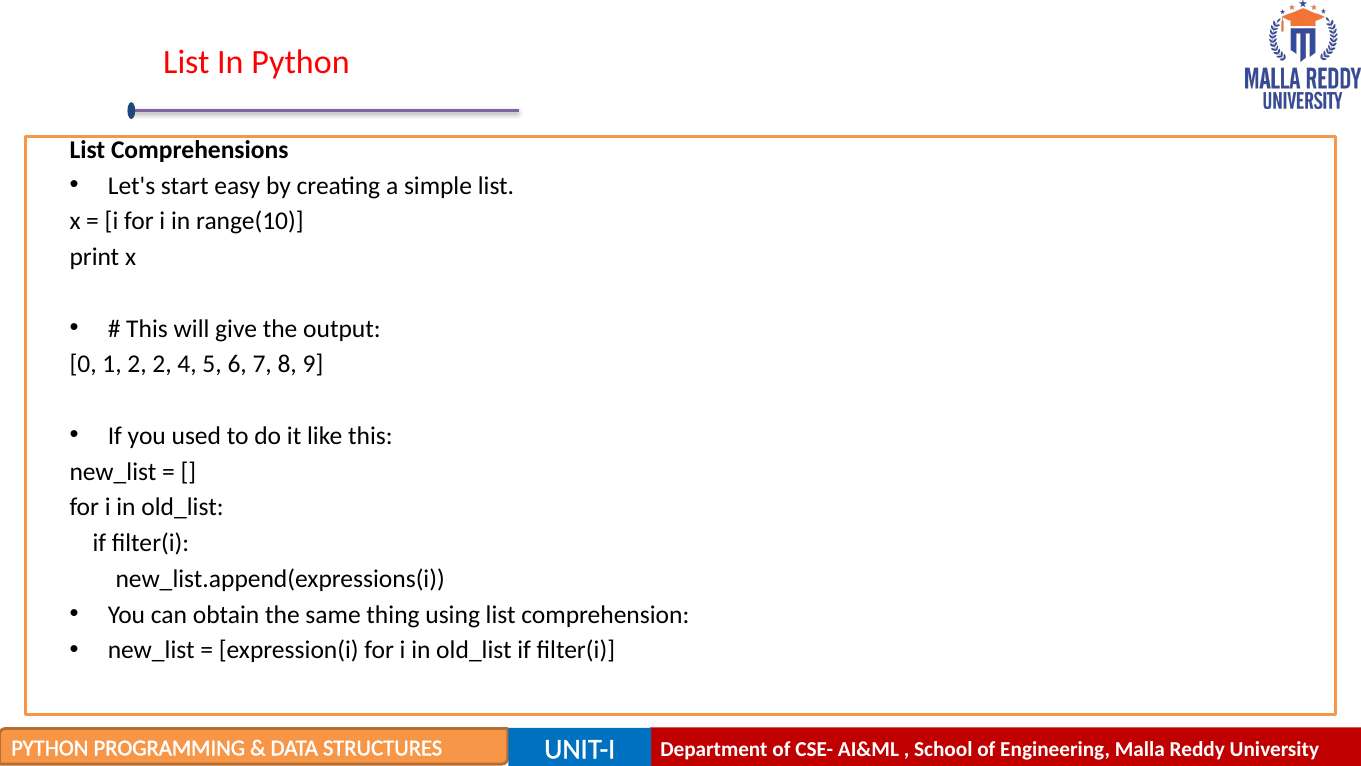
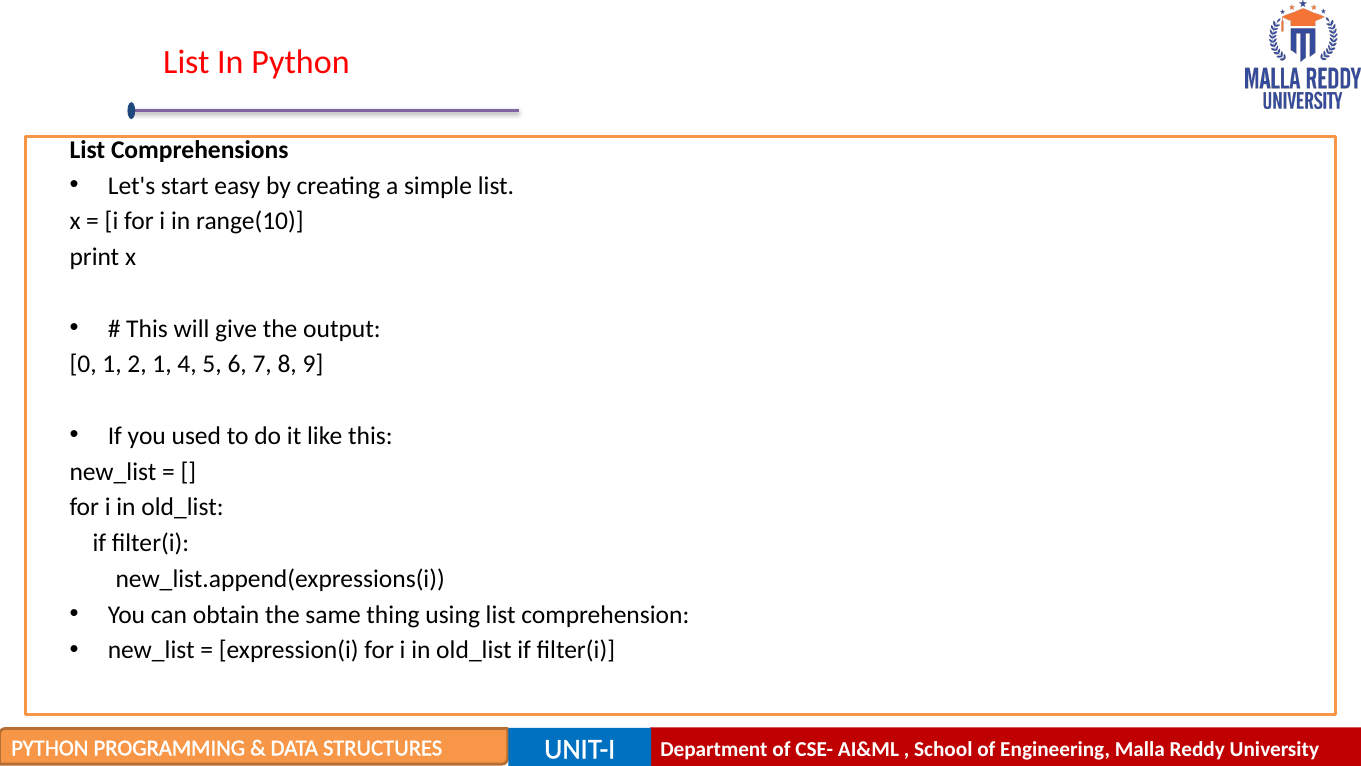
2 2: 2 -> 1
